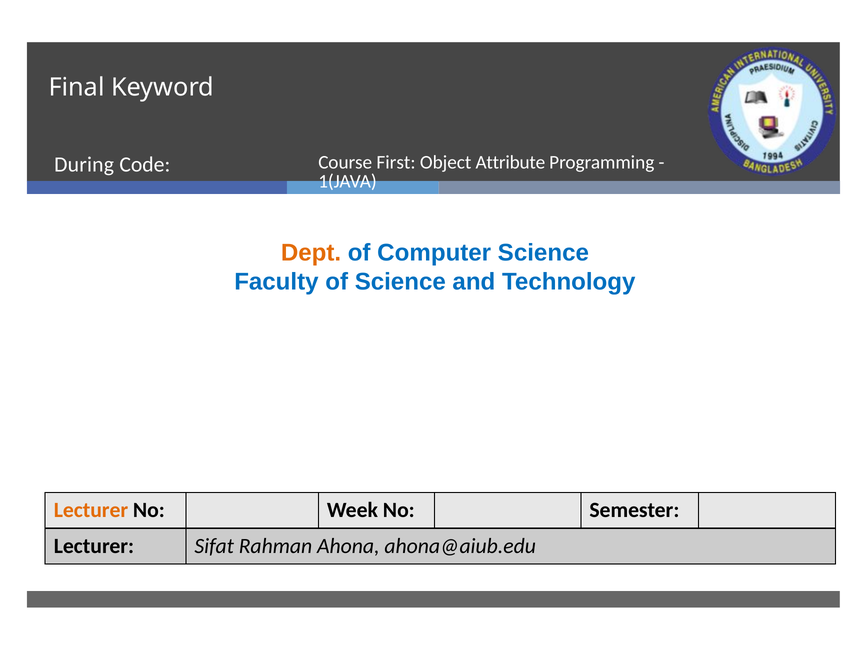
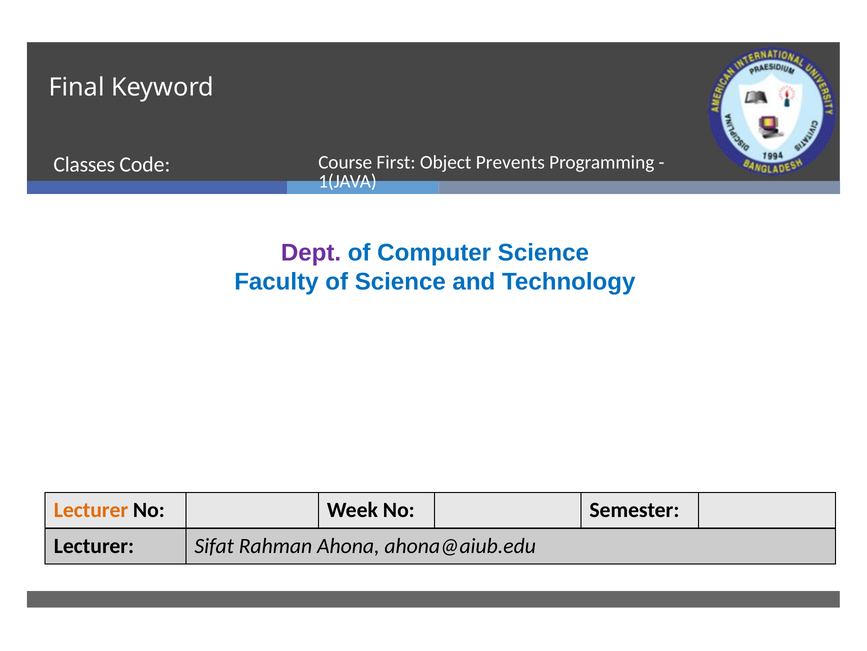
Attribute: Attribute -> Prevents
During: During -> Classes
Dept colour: orange -> purple
